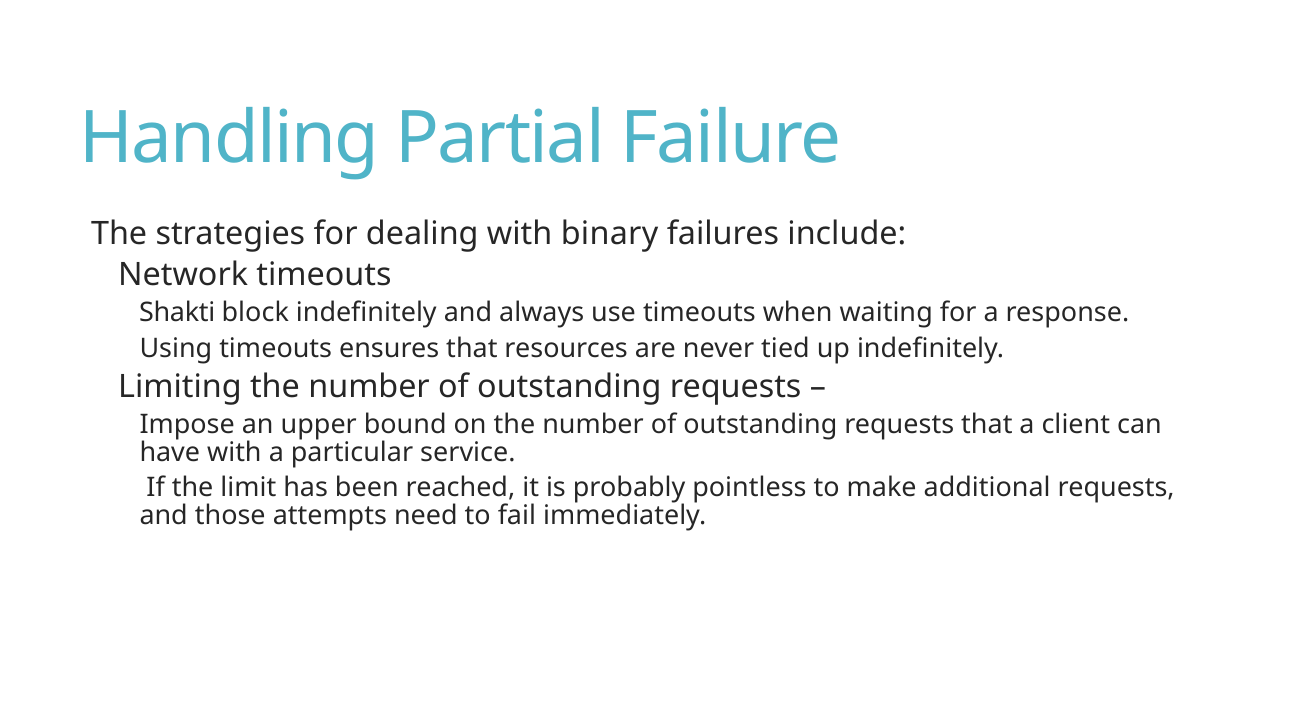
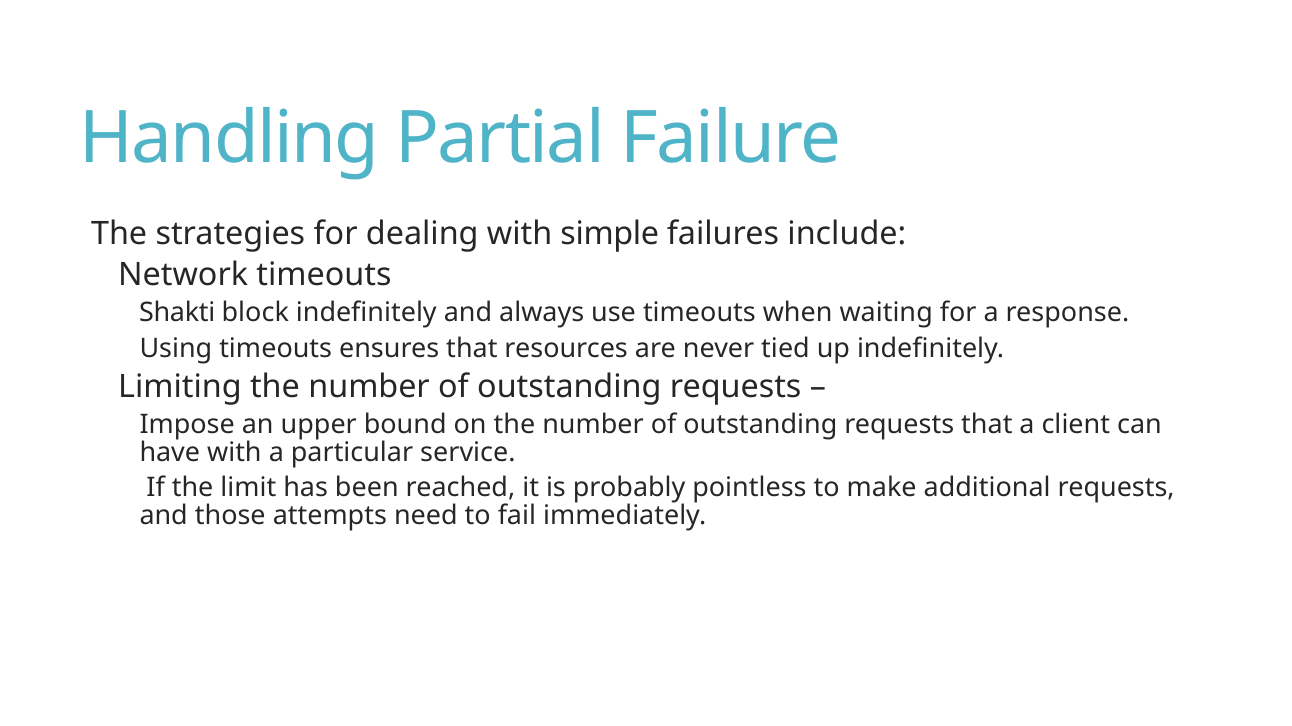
binary: binary -> simple
